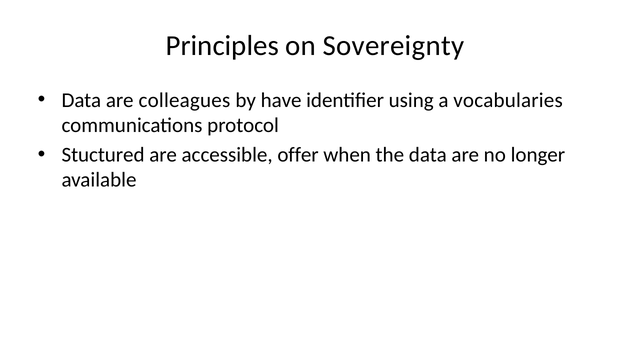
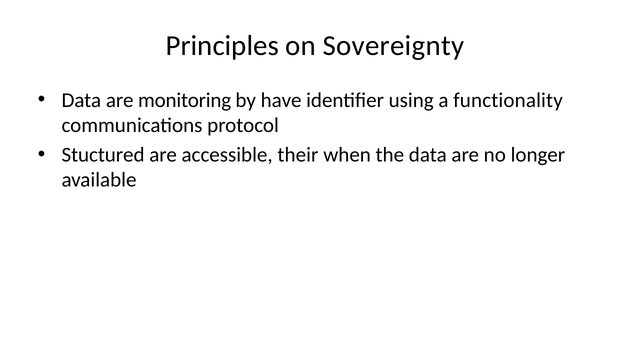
colleagues: colleagues -> monitoring
vocabularies: vocabularies -> functionality
offer: offer -> their
